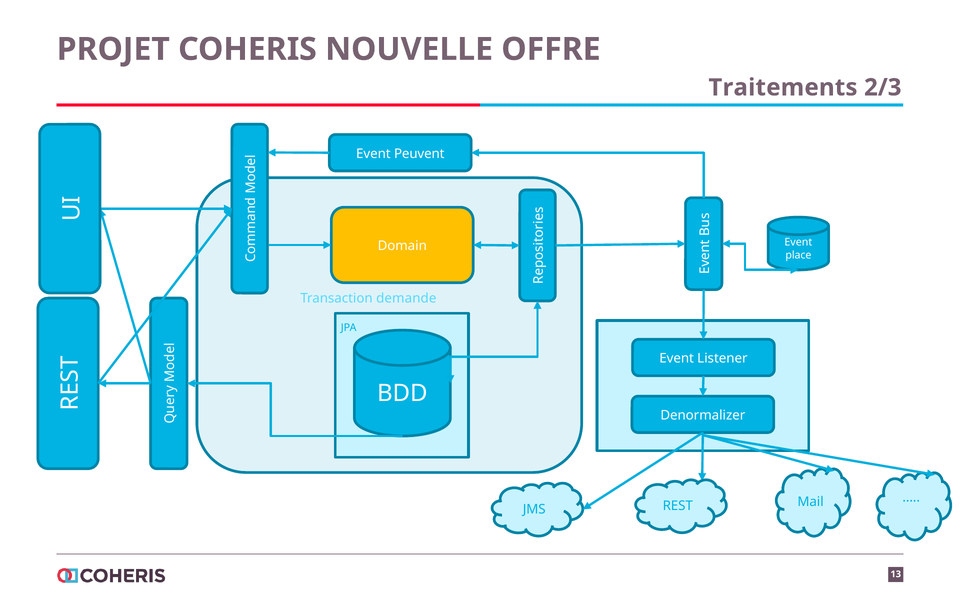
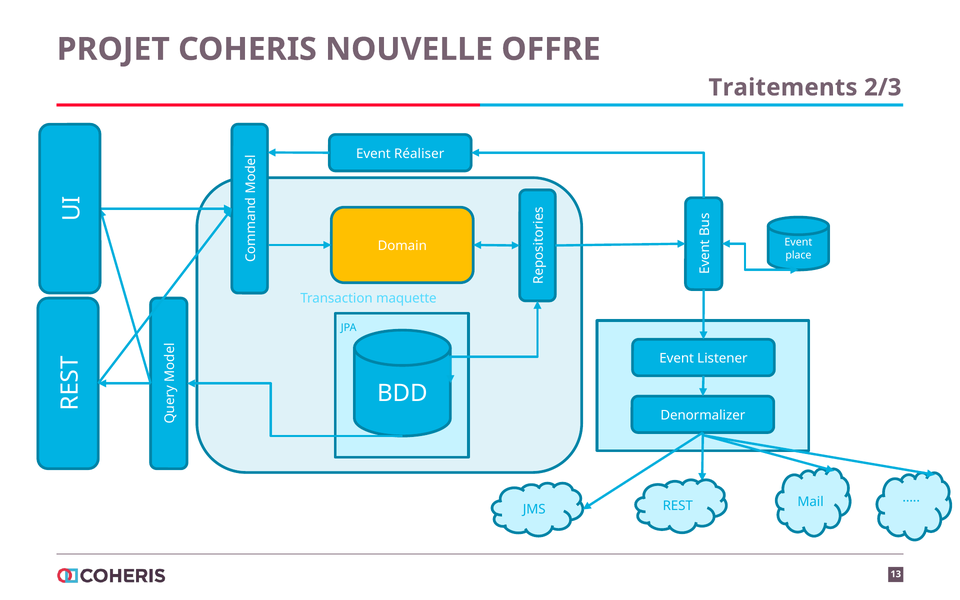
Peuvent: Peuvent -> Réaliser
demande: demande -> maquette
